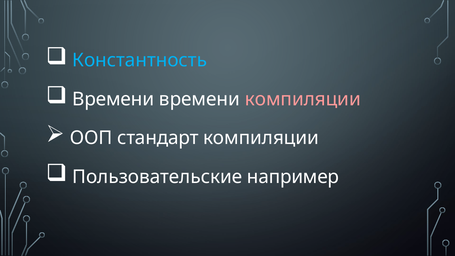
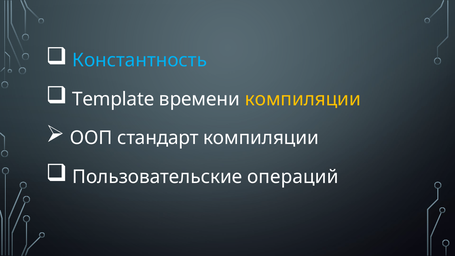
Времени at (113, 99): Времени -> Template
компиляции at (303, 99) colour: pink -> yellow
например: например -> операций
